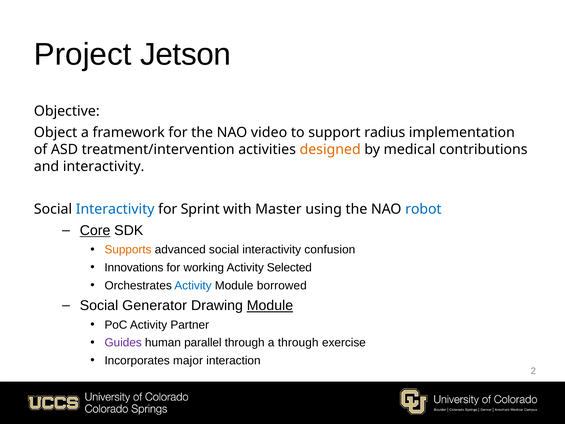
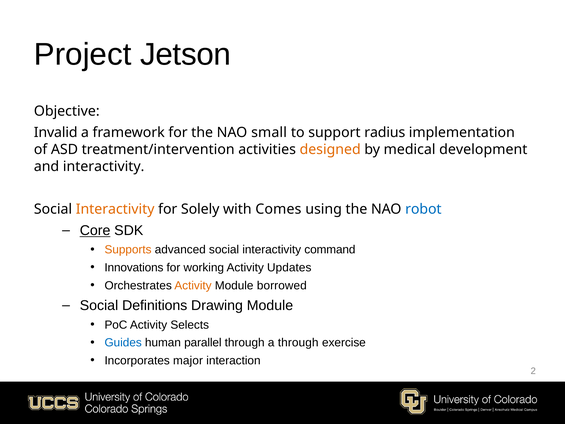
Object: Object -> Invalid
video: video -> small
contributions: contributions -> development
Interactivity at (115, 209) colour: blue -> orange
Sprint: Sprint -> Solely
Master: Master -> Comes
confusion: confusion -> command
Selected: Selected -> Updates
Activity at (193, 285) colour: blue -> orange
Generator: Generator -> Definitions
Module at (270, 305) underline: present -> none
Partner: Partner -> Selects
Guides colour: purple -> blue
